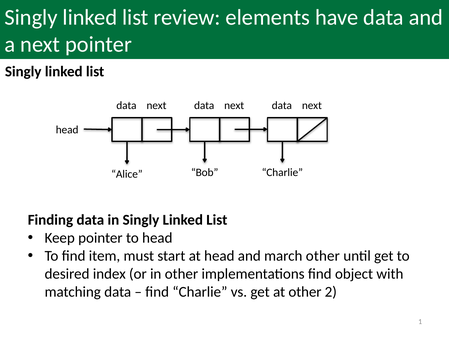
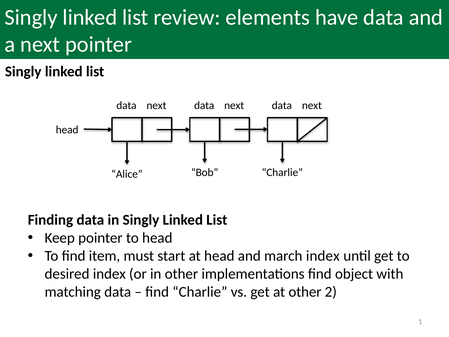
march other: other -> index
